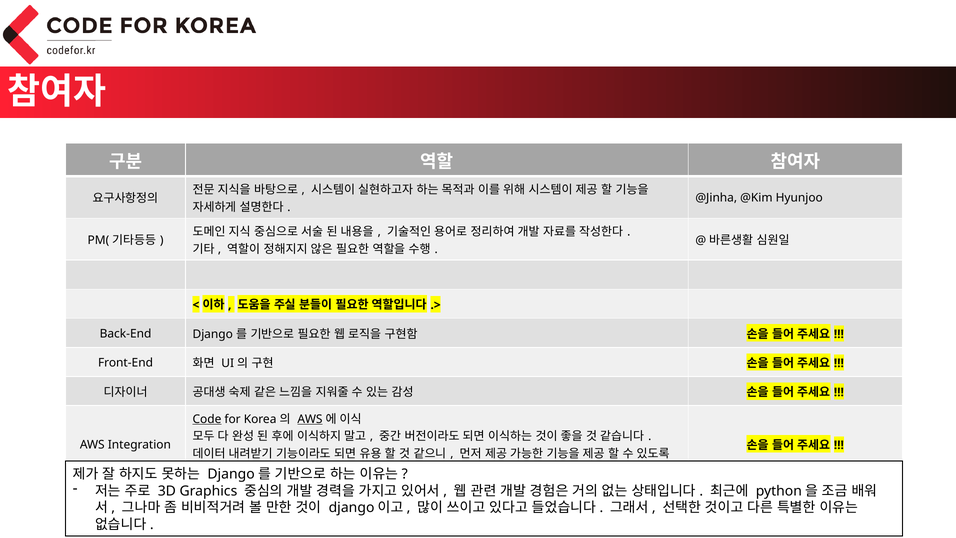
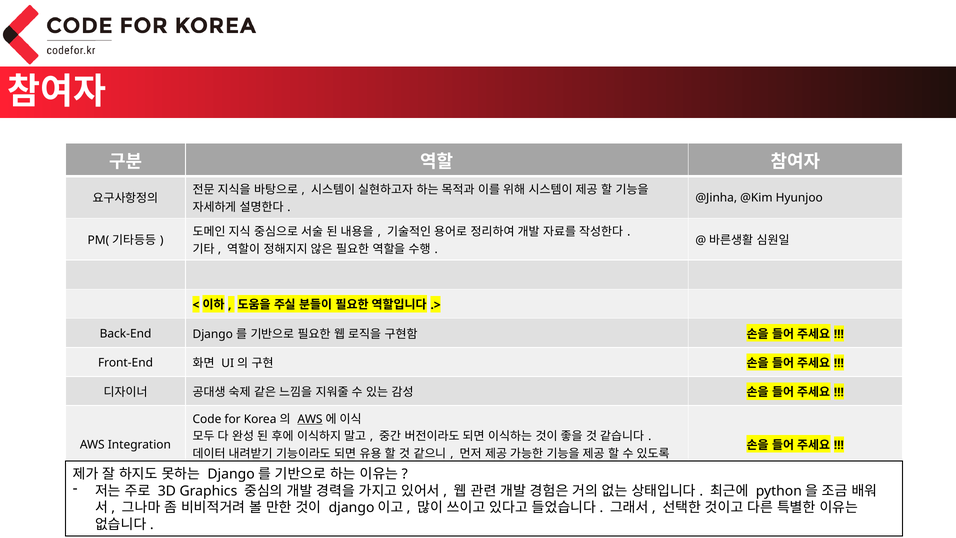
Code underline: present -> none
